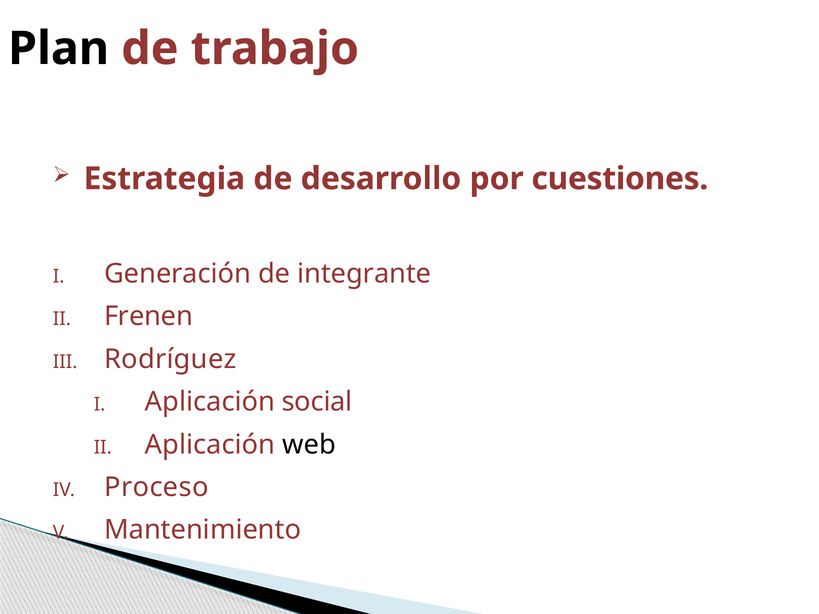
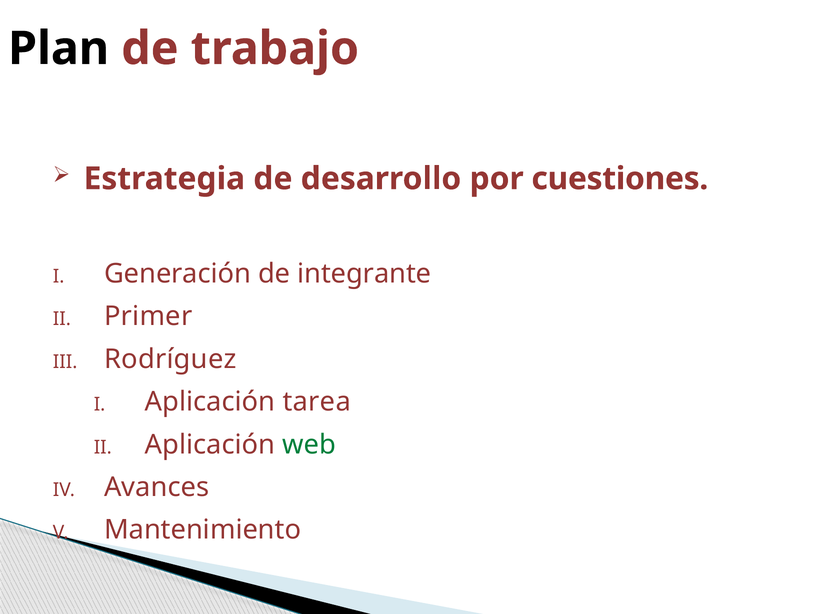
Frenen: Frenen -> Primer
social: social -> tarea
web colour: black -> green
Proceso: Proceso -> Avances
